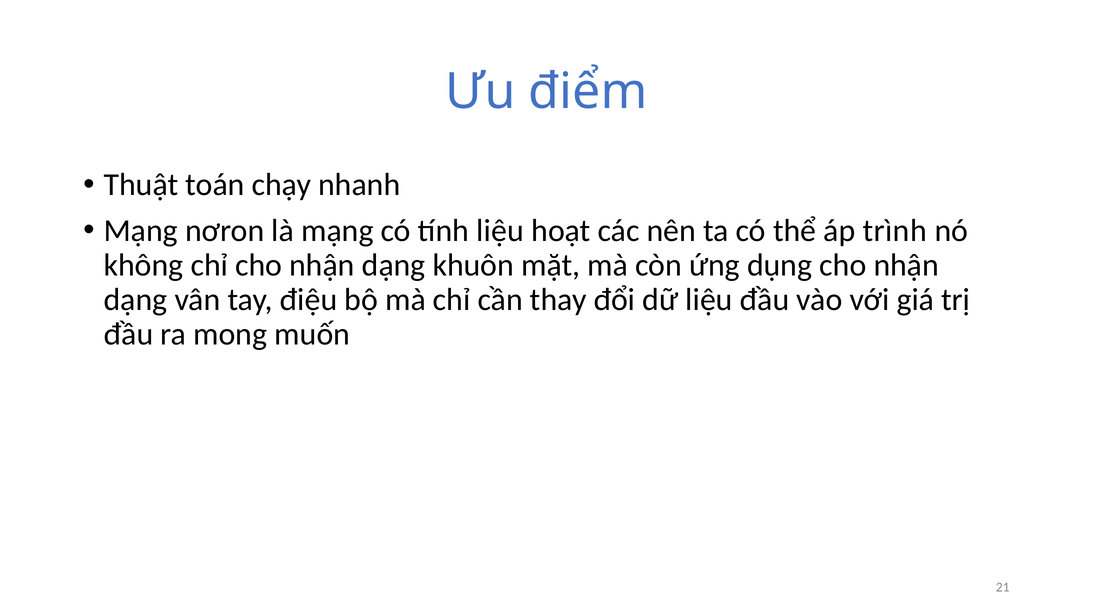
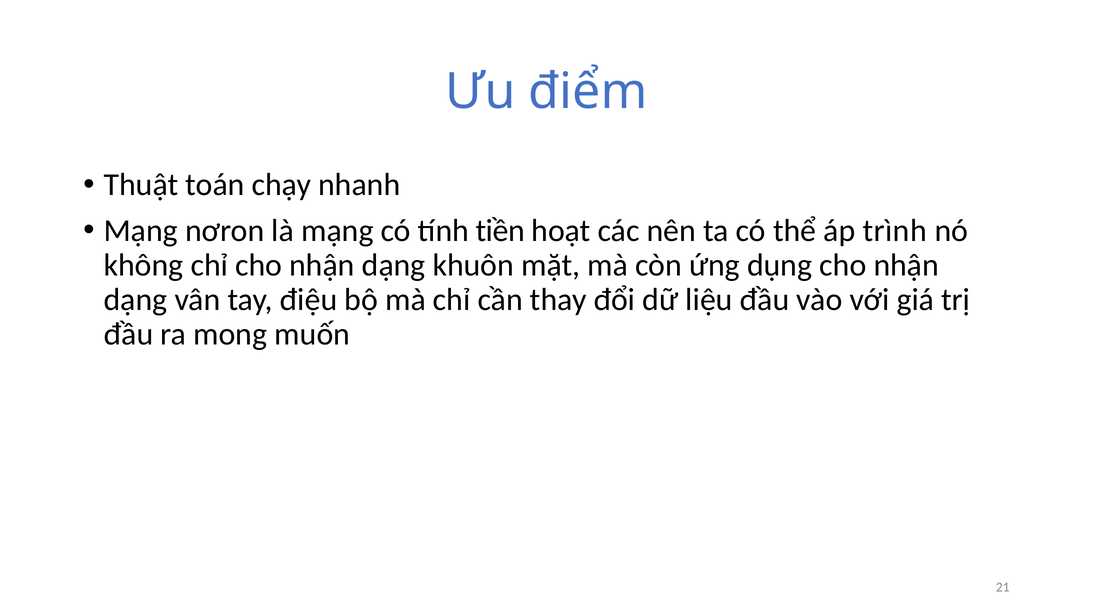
tính liệu: liệu -> tiền
